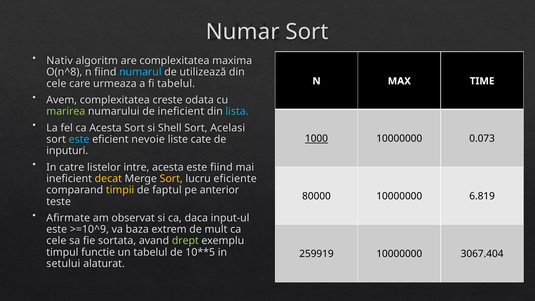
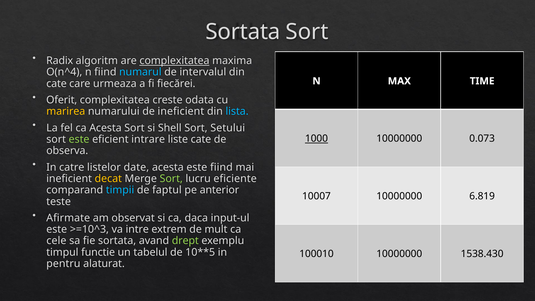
Numar at (243, 32): Numar -> Sortata
Nativ: Nativ -> Radix
complexitatea at (174, 61) underline: none -> present
O(n^8: O(n^8 -> O(n^4
utilizează: utilizează -> intervalul
cele at (56, 84): cele -> cate
fi tabelul: tabelul -> fiecărei
Avem: Avem -> Oferit
marirea colour: light green -> yellow
Acelasi: Acelasi -> Setului
este at (79, 139) colour: light blue -> light green
nevoie: nevoie -> intrare
inputuri: inputuri -> observa
intre: intre -> date
Sort at (171, 179) colour: yellow -> light green
timpii colour: yellow -> light blue
80000: 80000 -> 10007
>=10^9: >=10^9 -> >=10^3
baza: baza -> intre
259919: 259919 -> 100010
3067.404: 3067.404 -> 1538.430
setului: setului -> pentru
